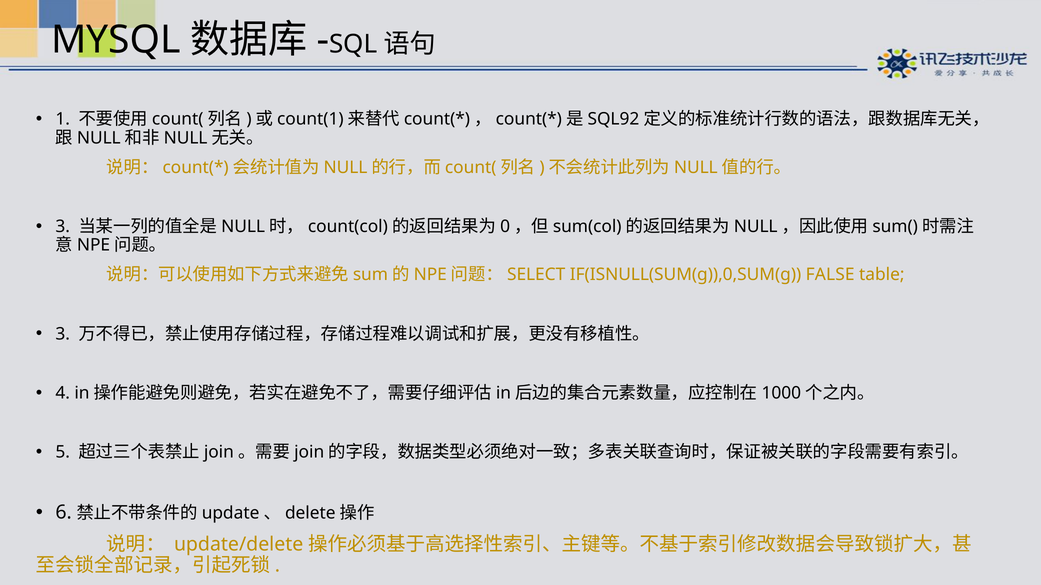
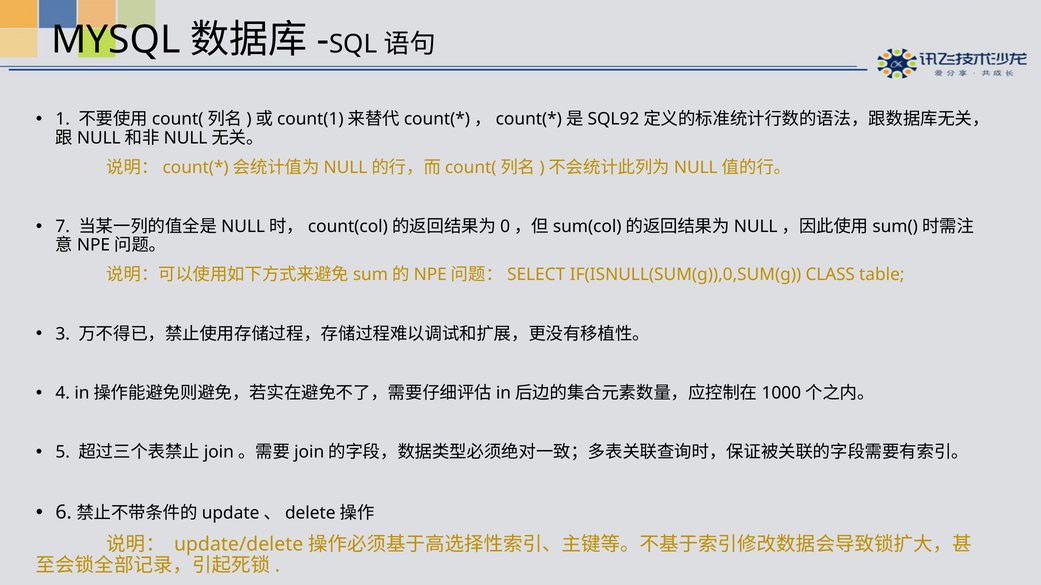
3 at (63, 227): 3 -> 7
FALSE: FALSE -> CLASS
